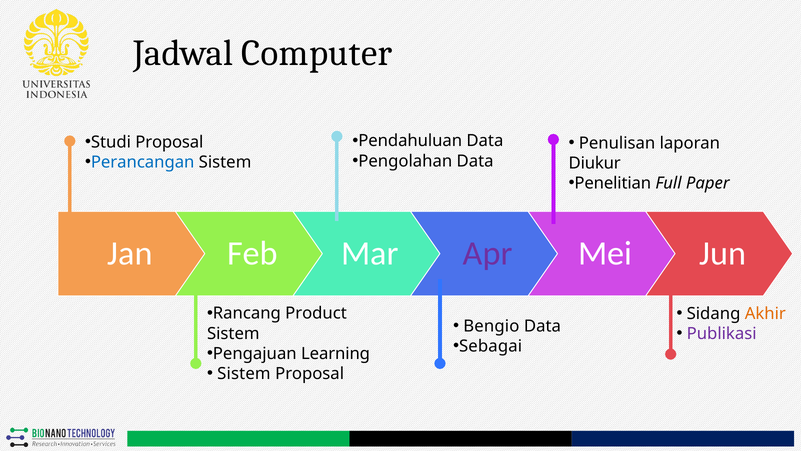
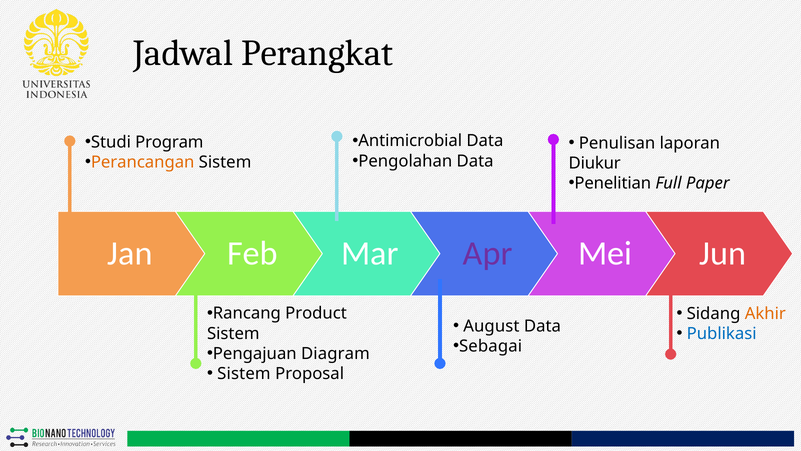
Computer: Computer -> Perangkat
Pendahuluan: Pendahuluan -> Antimicrobial
Studi Proposal: Proposal -> Program
Perancangan colour: blue -> orange
Bengio: Bengio -> August
Publikasi colour: purple -> blue
Learning: Learning -> Diagram
